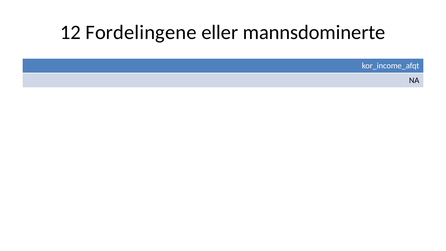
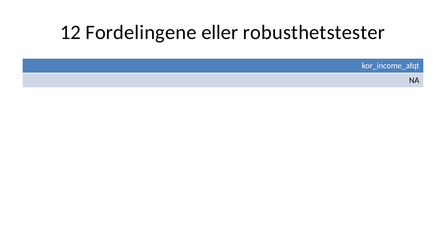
mannsdominerte: mannsdominerte -> robusthetstester
